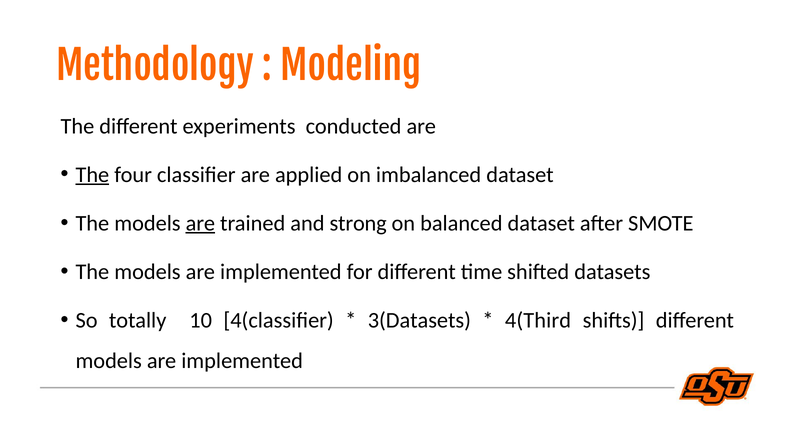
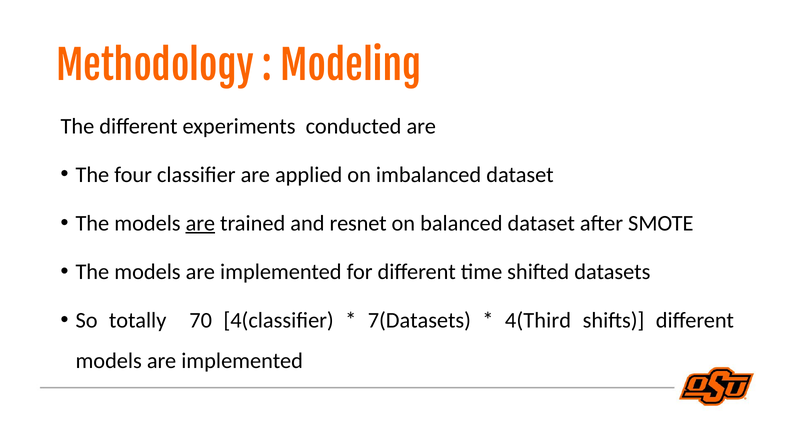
The at (92, 175) underline: present -> none
strong: strong -> resnet
10: 10 -> 70
3(Datasets: 3(Datasets -> 7(Datasets
